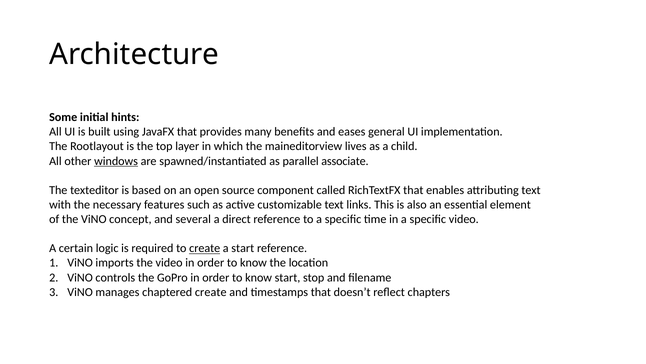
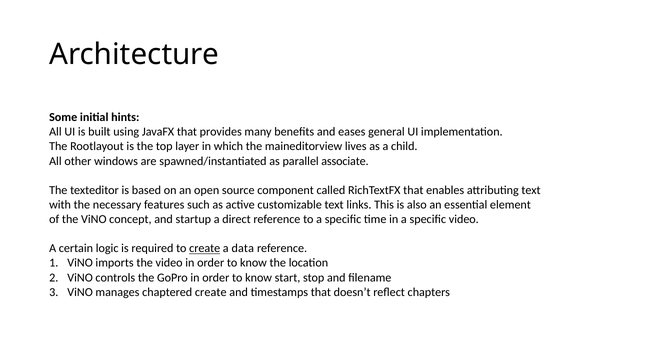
windows underline: present -> none
several: several -> startup
a start: start -> data
